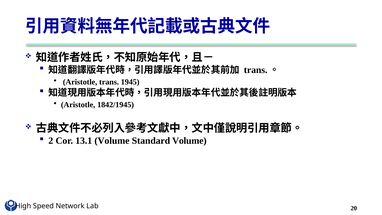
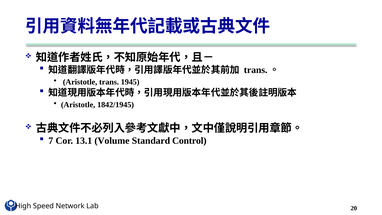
2: 2 -> 7
Standard Volume: Volume -> Control
